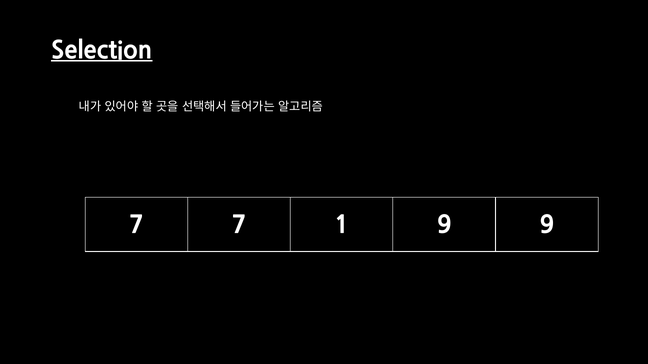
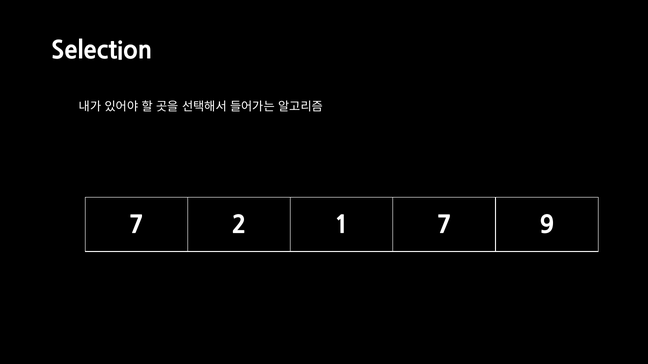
Selection underline: present -> none
7 7: 7 -> 2
1 9: 9 -> 7
